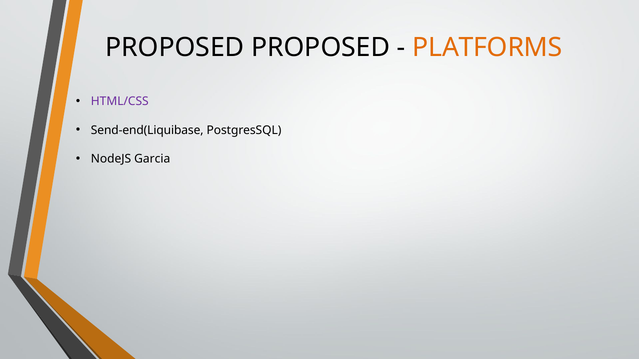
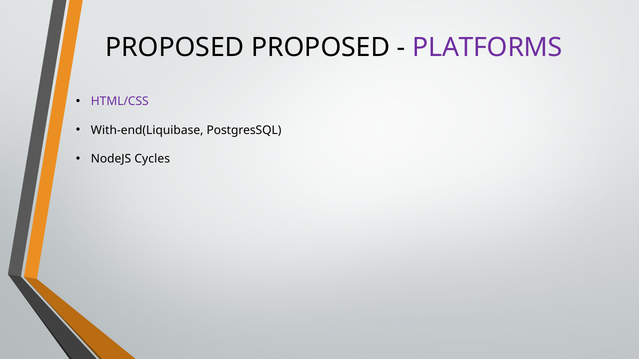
PLATFORMS colour: orange -> purple
Send-end(Liquibase: Send-end(Liquibase -> With-end(Liquibase
Garcia: Garcia -> Cycles
